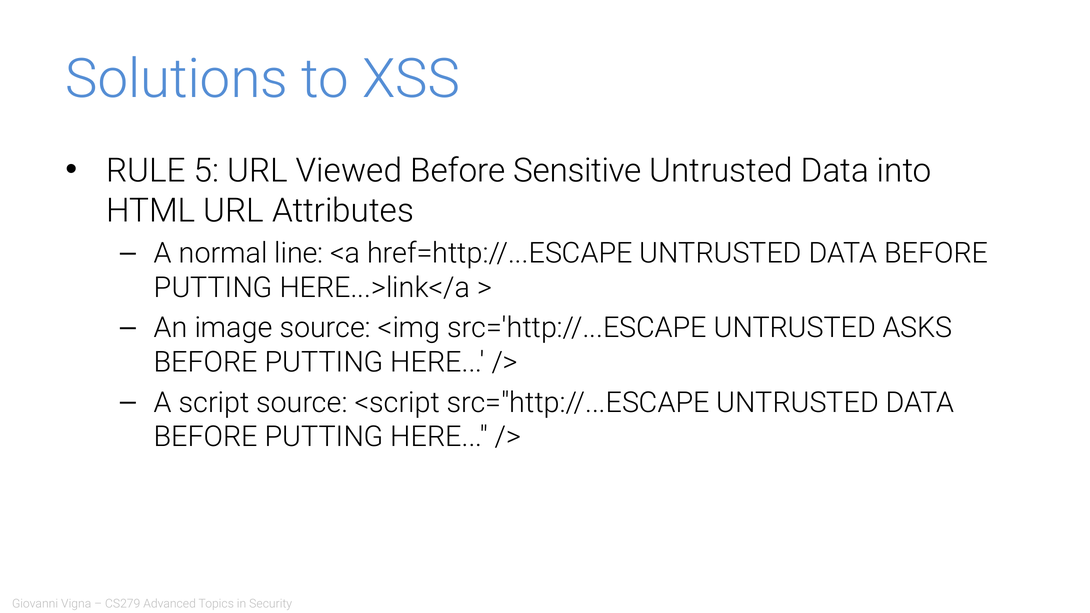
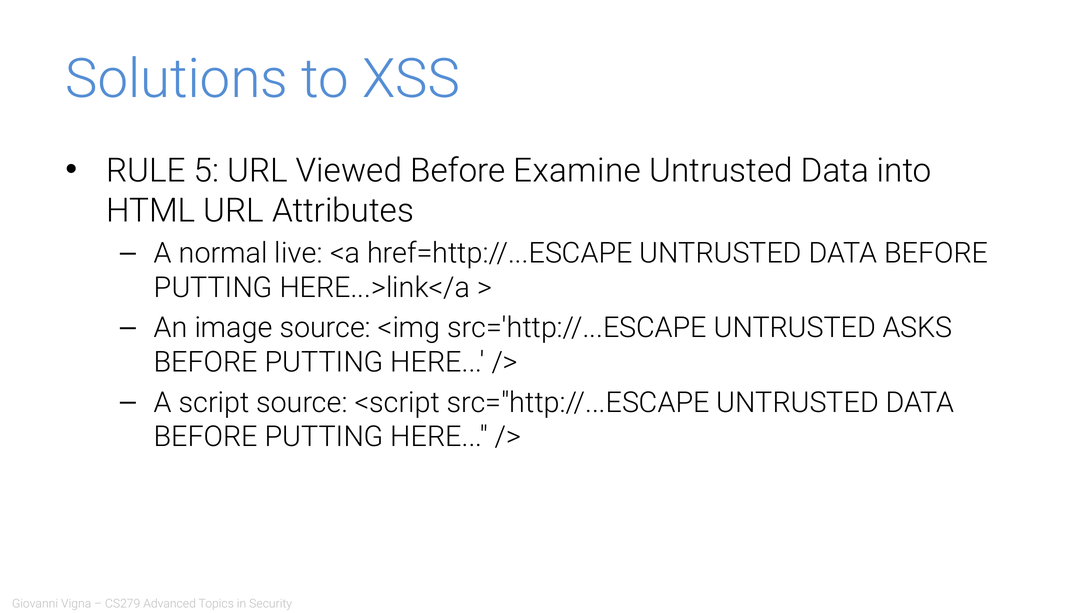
Sensitive: Sensitive -> Examine
line: line -> live
